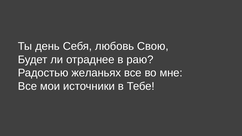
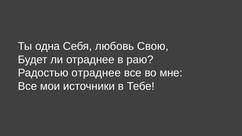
день: день -> одна
Радостью желаньях: желаньях -> отраднее
